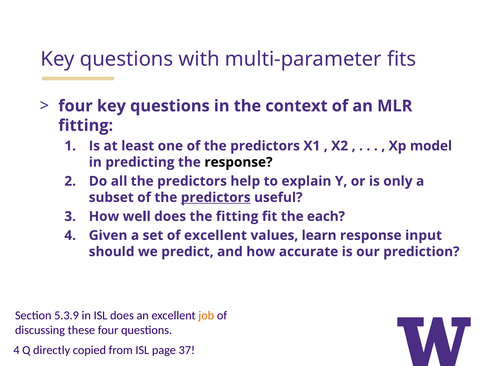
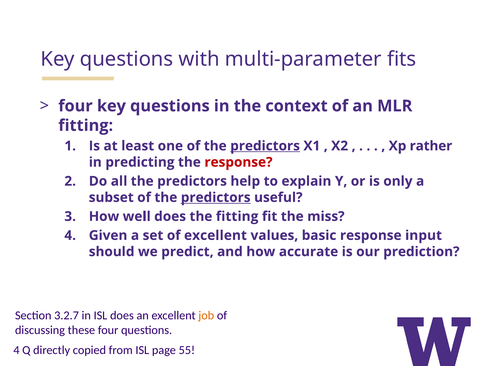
predictors at (265, 146) underline: none -> present
model: model -> rather
response at (238, 162) colour: black -> red
each: each -> miss
learn: learn -> basic
5.3.9: 5.3.9 -> 3.2.7
37: 37 -> 55
